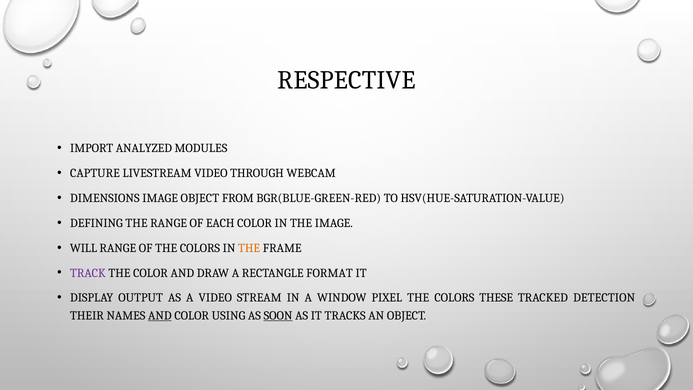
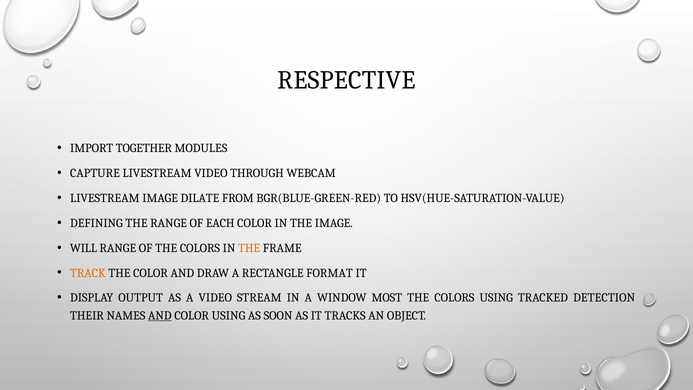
ANALYZED: ANALYZED -> TOGETHER
DIMENSIONS at (105, 198): DIMENSIONS -> LIVESTREAM
IMAGE OBJECT: OBJECT -> DILATE
TRACK colour: purple -> orange
PIXEL: PIXEL -> MOST
COLORS THESE: THESE -> USING
SOON underline: present -> none
